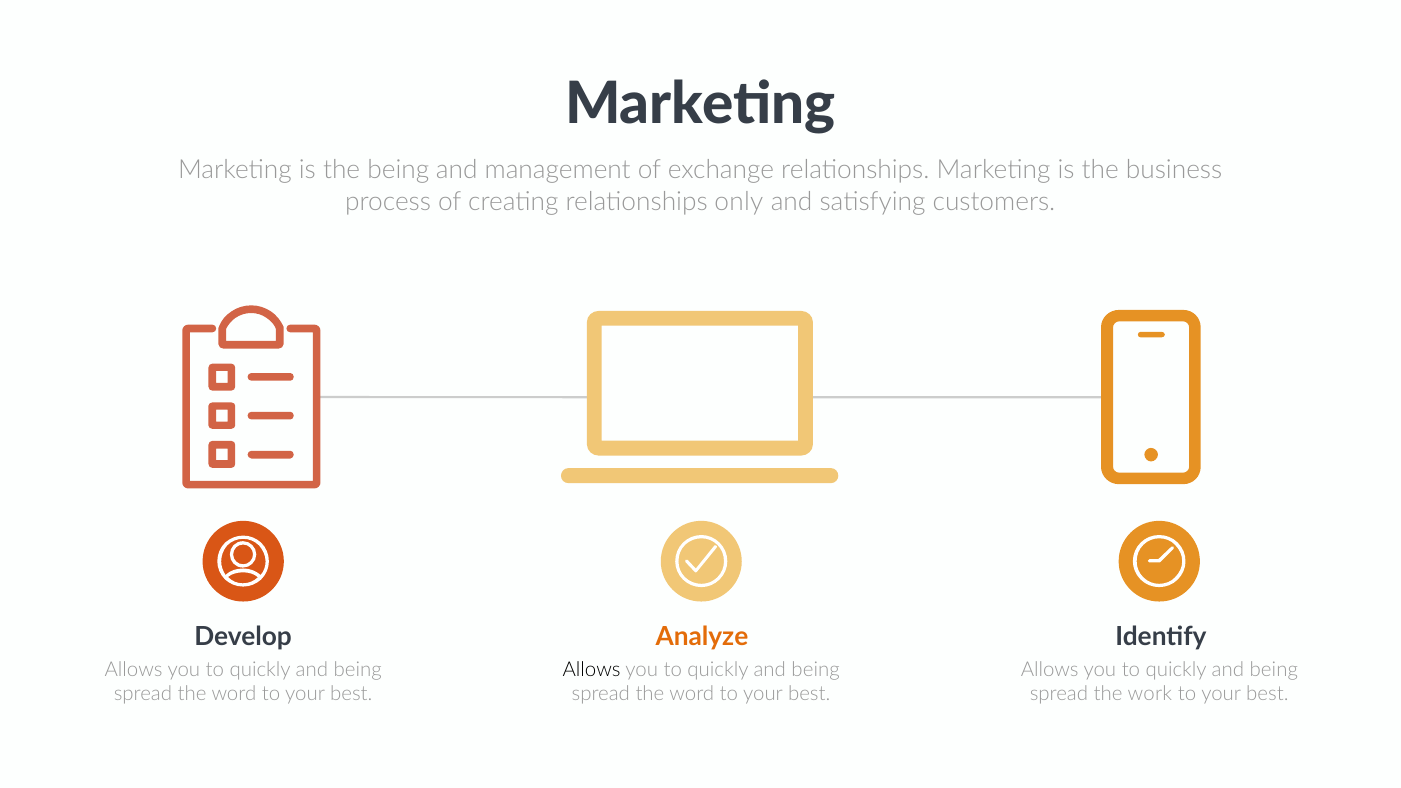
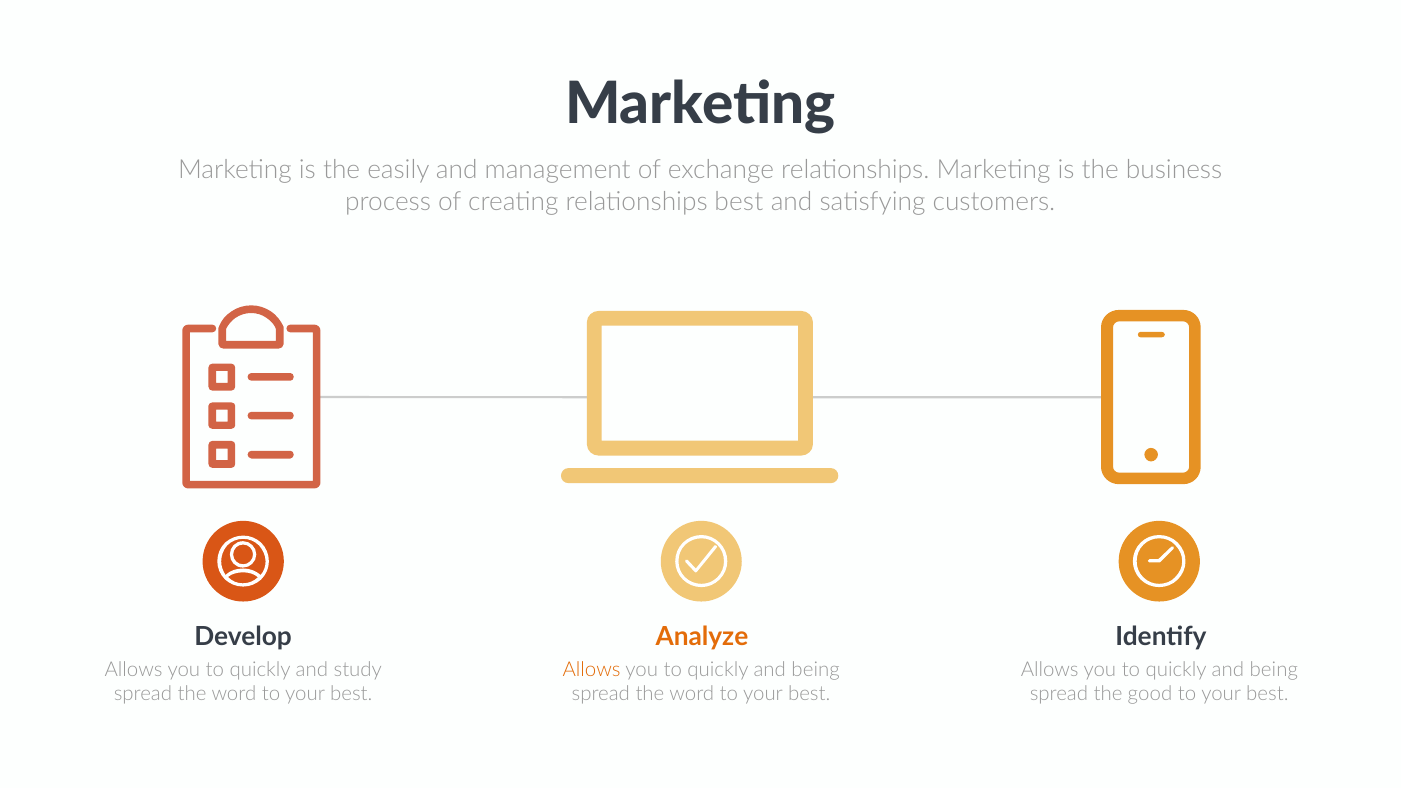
the being: being -> easily
relationships only: only -> best
being at (358, 670): being -> study
Allows at (592, 670) colour: black -> orange
work: work -> good
